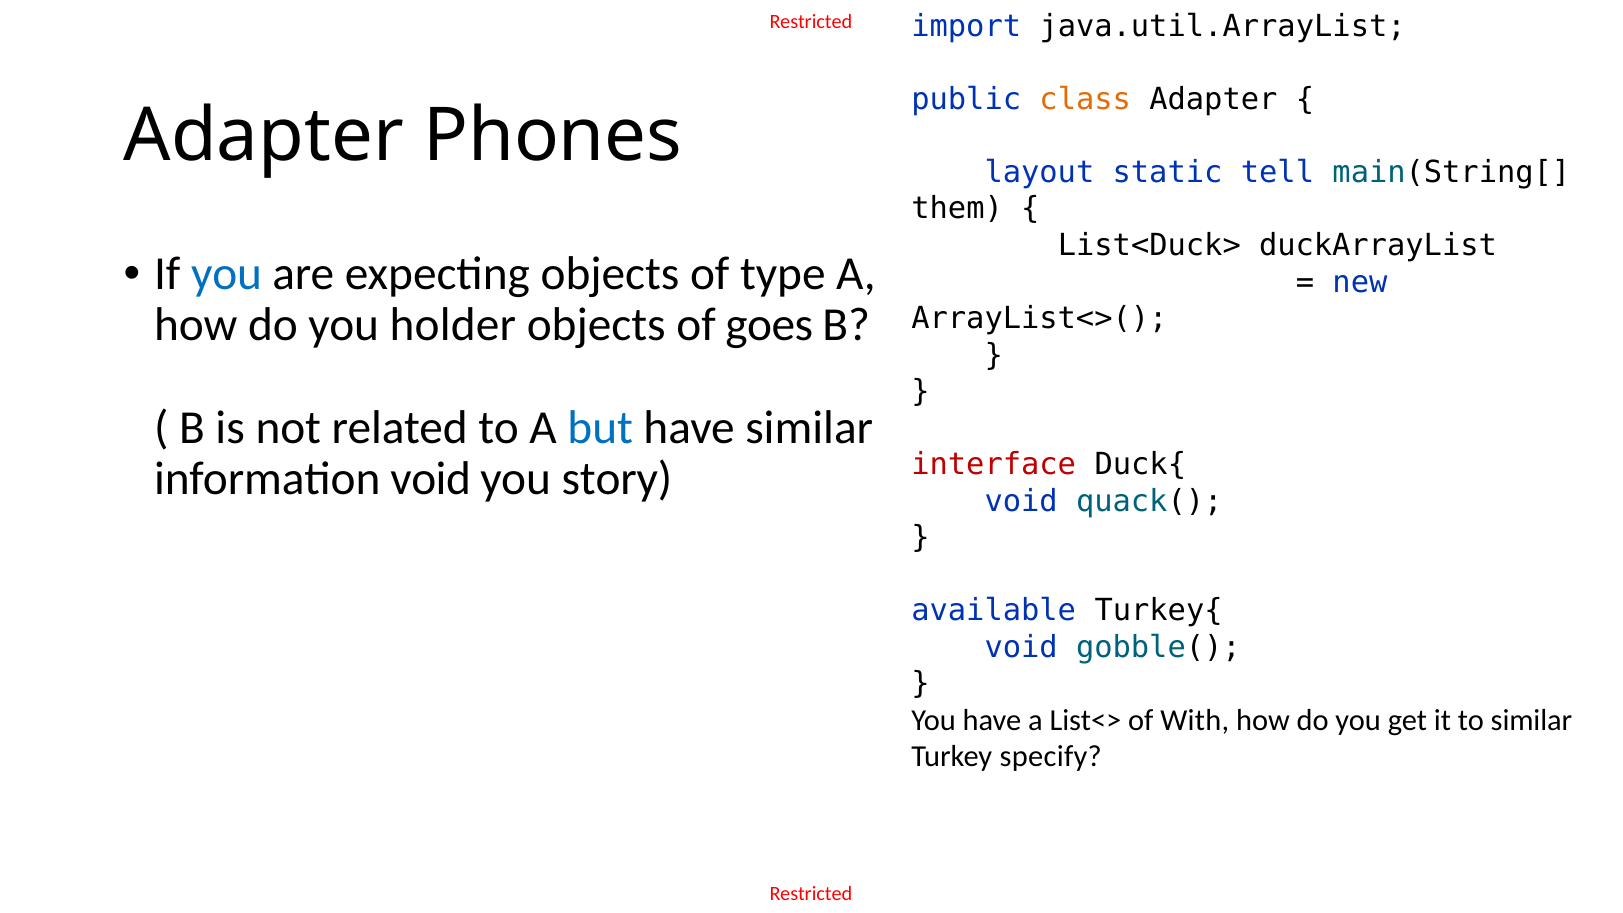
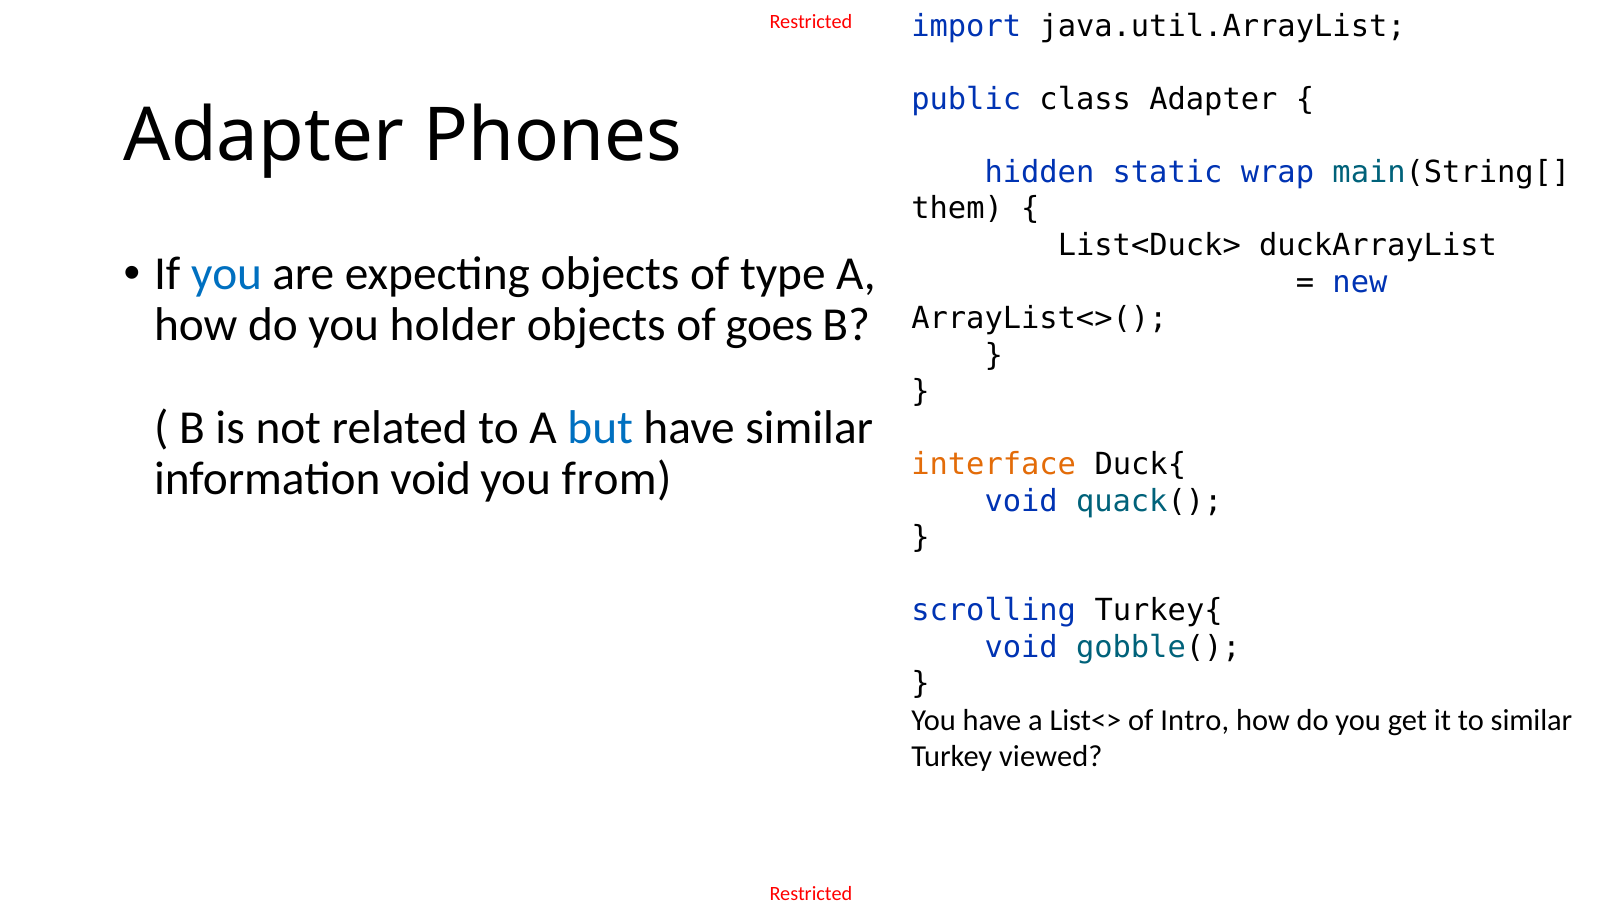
class colour: orange -> black
layout: layout -> hidden
tell: tell -> wrap
interface colour: red -> orange
story: story -> from
available: available -> scrolling
With: With -> Intro
specify: specify -> viewed
